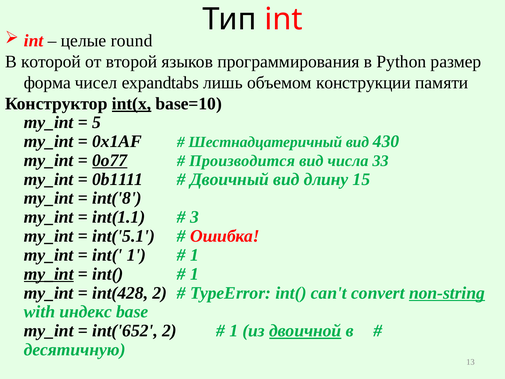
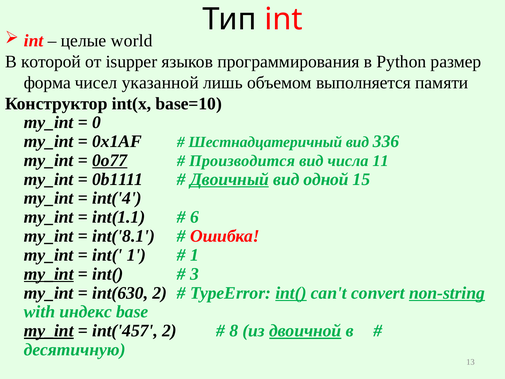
round: round -> world
второй: второй -> isupper
expandtabs: expandtabs -> указанной
конструкции: конструкции -> выполняется
int(x underline: present -> none
5: 5 -> 0
430: 430 -> 336
33: 33 -> 11
Двоичный underline: none -> present
длину: длину -> одной
int('8: int('8 -> int('4
3: 3 -> 6
int('5.1: int('5.1 -> int('8.1
1 at (194, 274): 1 -> 3
int(428: int(428 -> int(630
int( at (291, 293) underline: none -> present
my_int at (49, 331) underline: none -> present
int('652: int('652 -> int('457
1 at (234, 331): 1 -> 8
